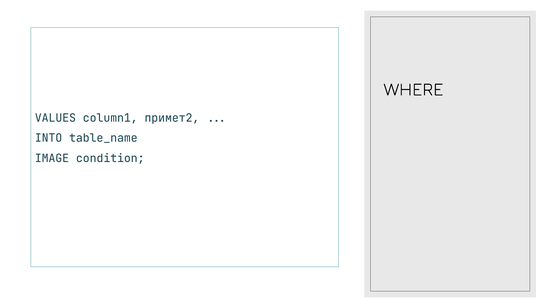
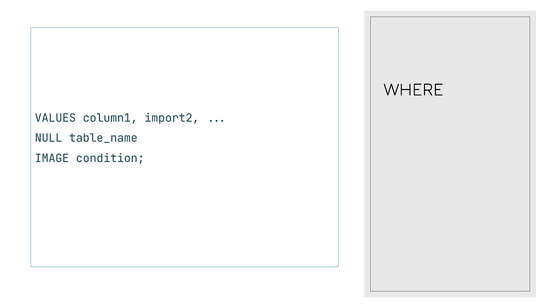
примет2: примет2 -> import2
INTO: INTO -> NULL
